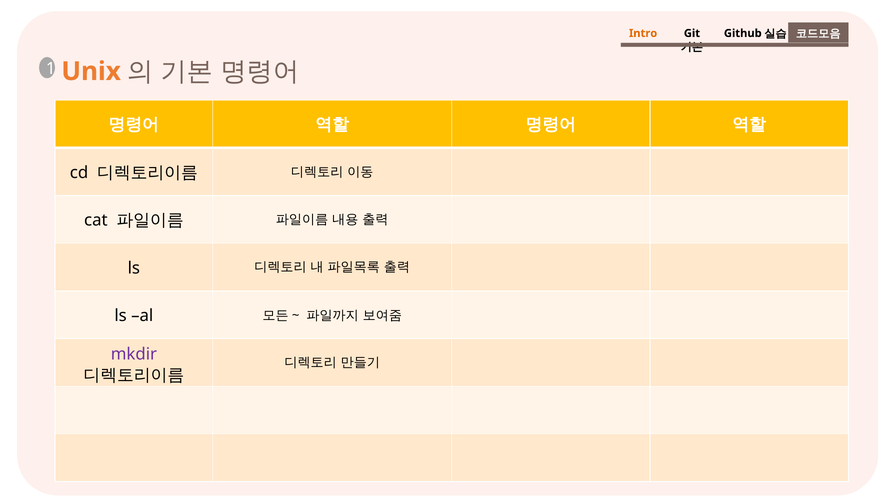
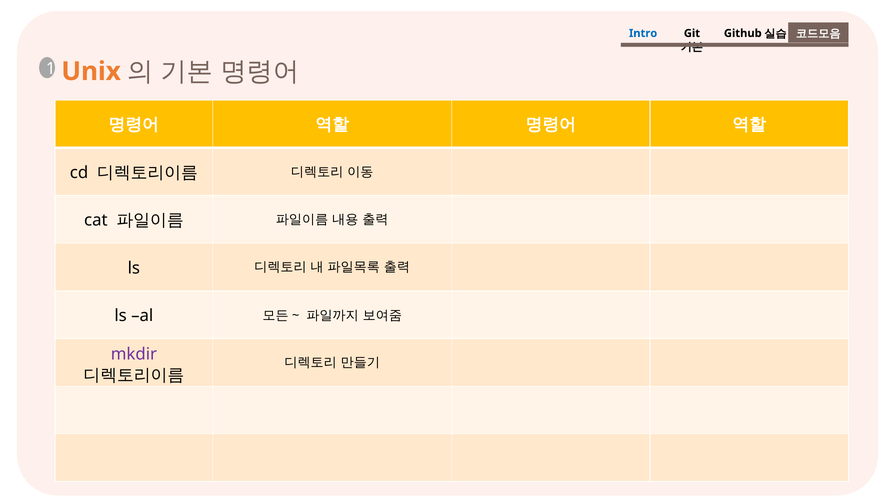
Intro colour: orange -> blue
